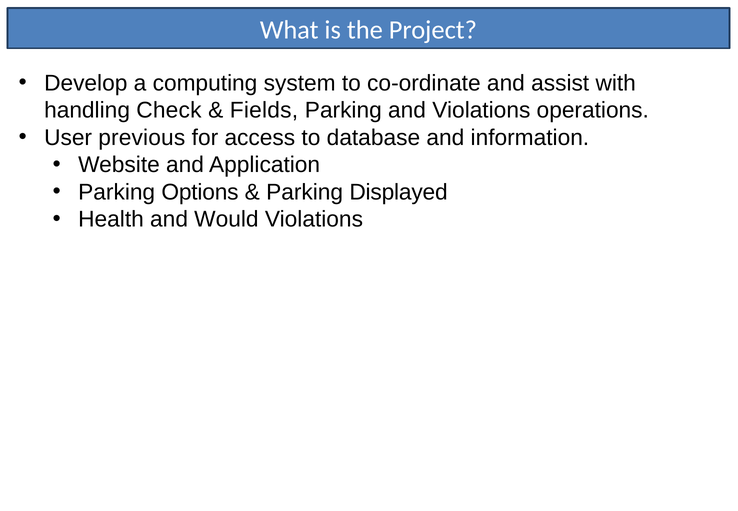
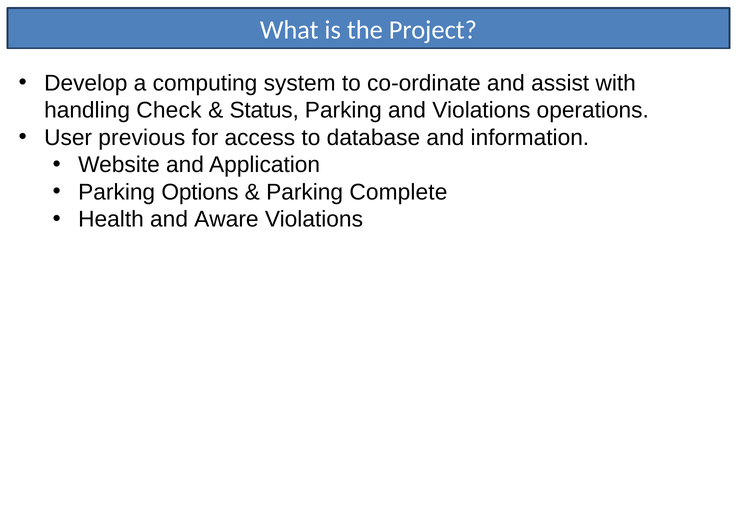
Fields: Fields -> Status
Displayed: Displayed -> Complete
Would: Would -> Aware
